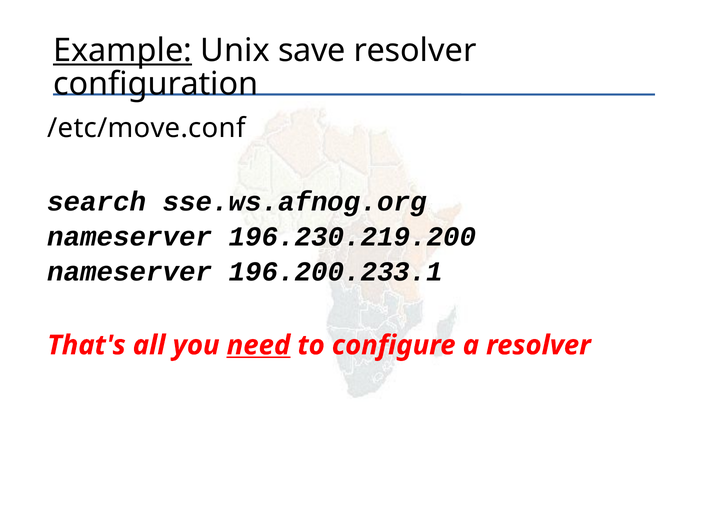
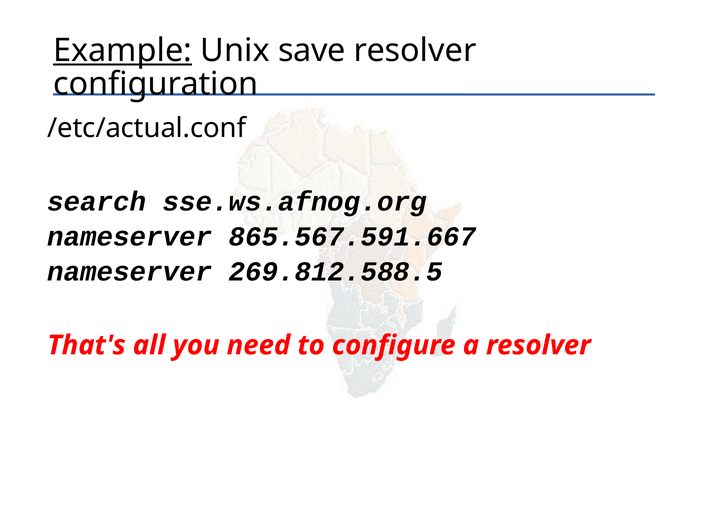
/etc/move.conf: /etc/move.conf -> /etc/actual.conf
196.230.219.200: 196.230.219.200 -> 865.567.591.667
196.200.233.1: 196.200.233.1 -> 269.812.588.5
need underline: present -> none
